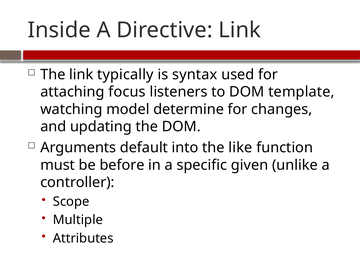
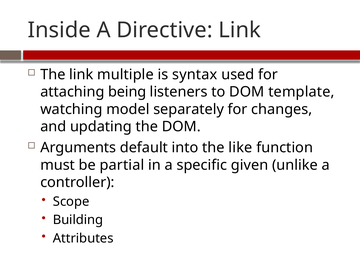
typically: typically -> multiple
focus: focus -> being
determine: determine -> separately
before: before -> partial
Multiple: Multiple -> Building
